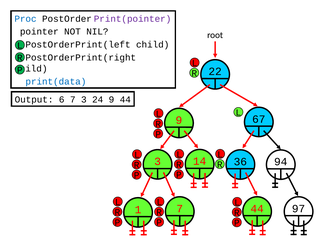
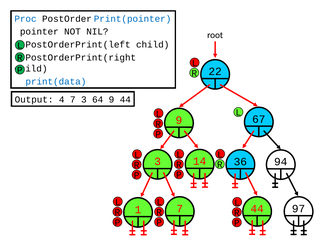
Print(pointer colour: purple -> blue
6: 6 -> 4
24: 24 -> 64
